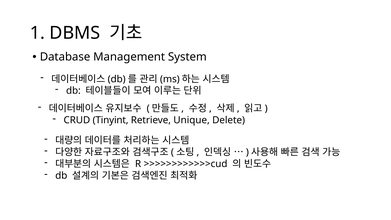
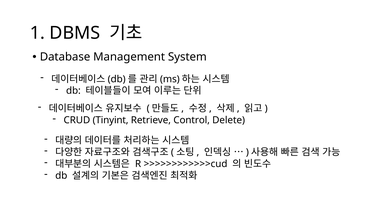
Unique: Unique -> Control
